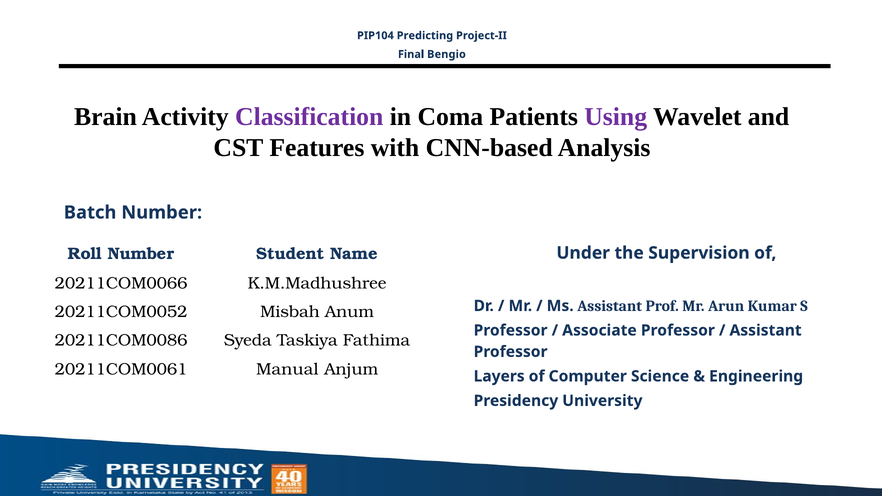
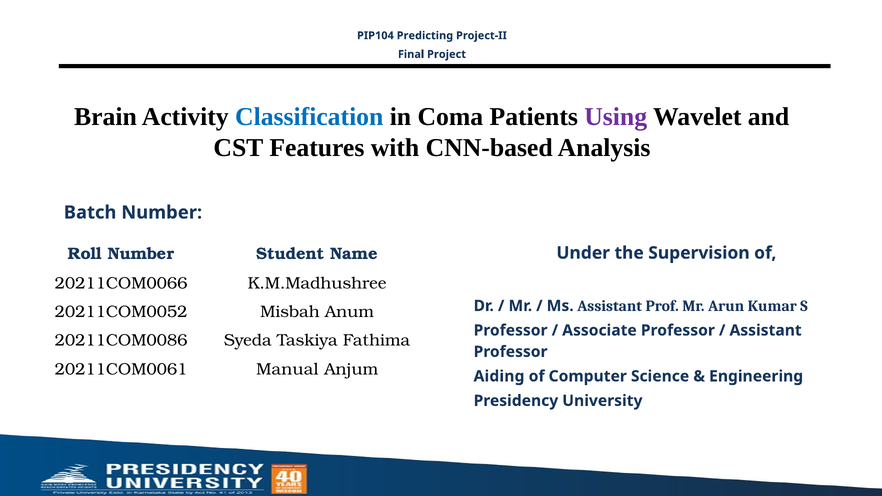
Bengio: Bengio -> Project
Classification colour: purple -> blue
Layers: Layers -> Aiding
